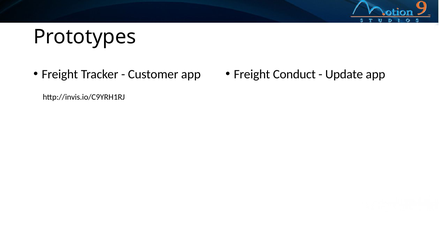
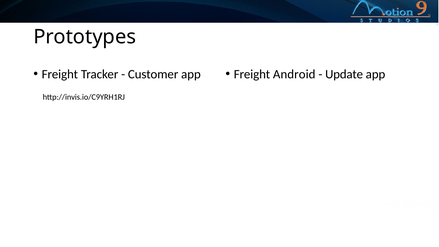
Conduct: Conduct -> Android
